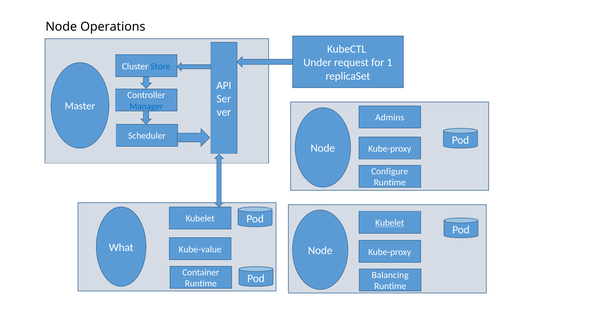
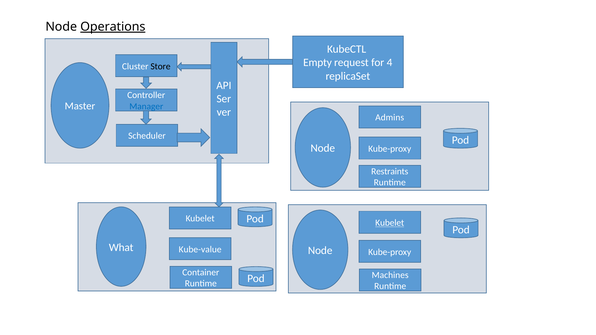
Operations underline: none -> present
Under: Under -> Empty
1: 1 -> 4
Store colour: blue -> black
Configure: Configure -> Restraints
Balancing: Balancing -> Machines
